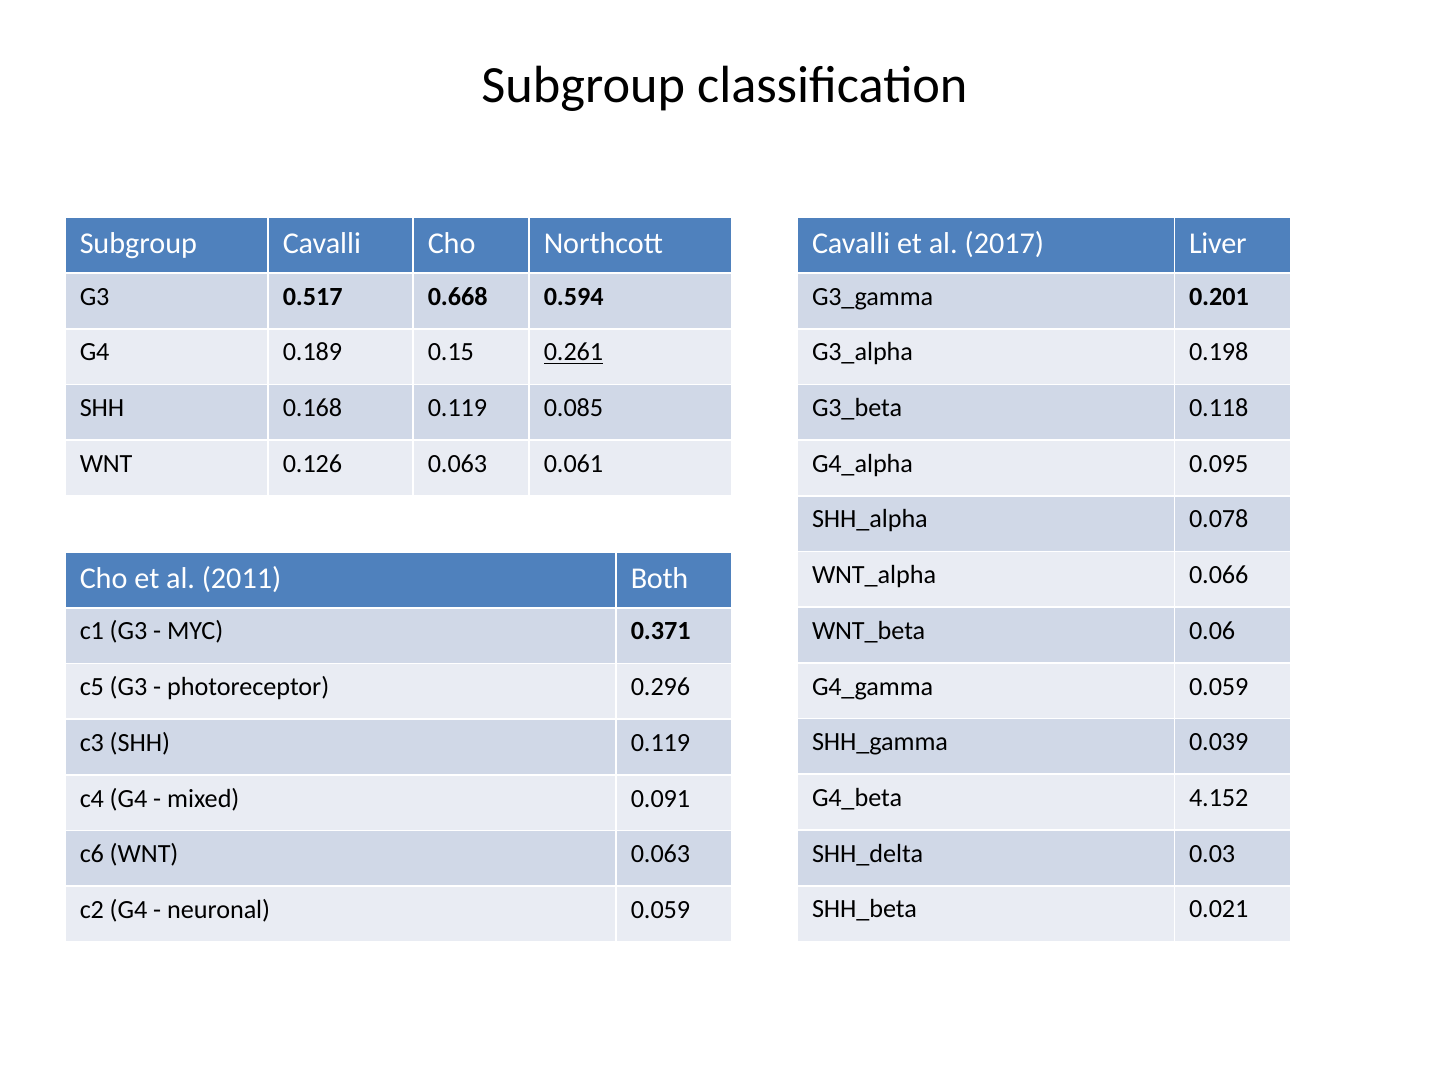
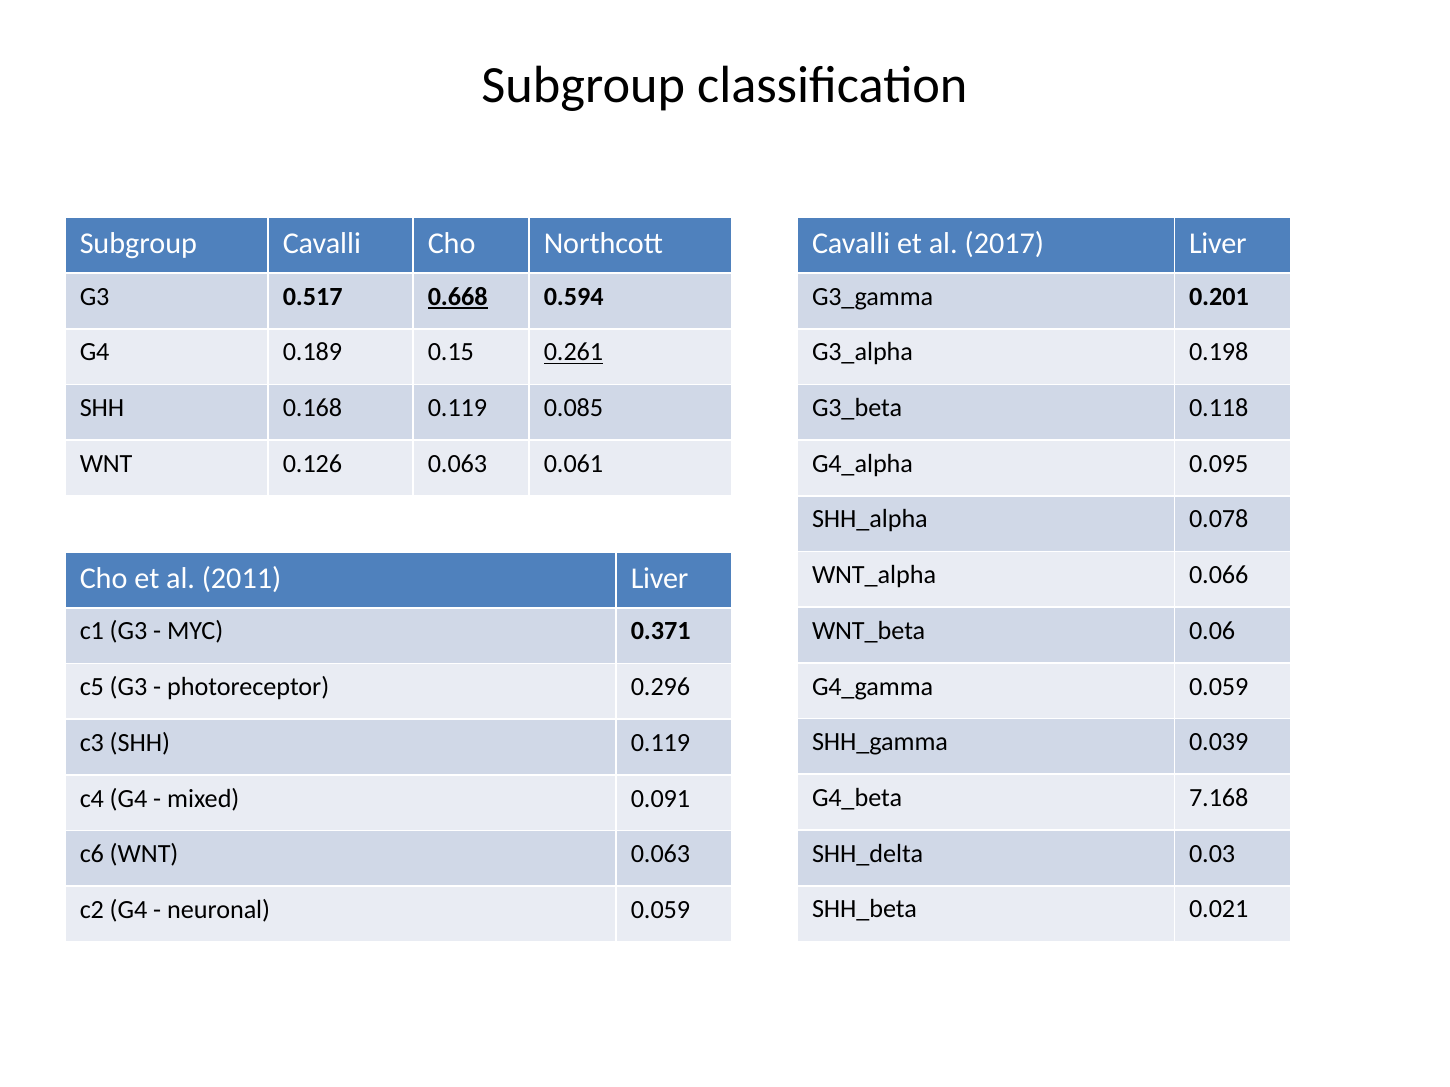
0.668 underline: none -> present
2011 Both: Both -> Liver
4.152: 4.152 -> 7.168
